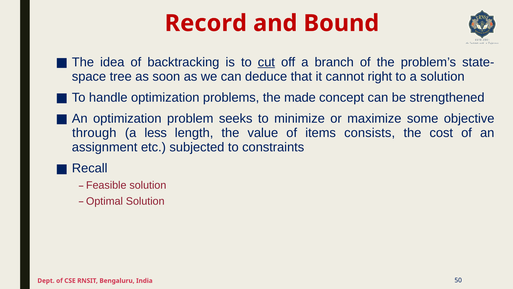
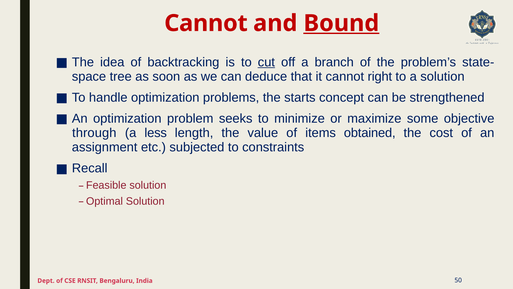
Record at (206, 23): Record -> Cannot
Bound underline: none -> present
made: made -> starts
consists: consists -> obtained
